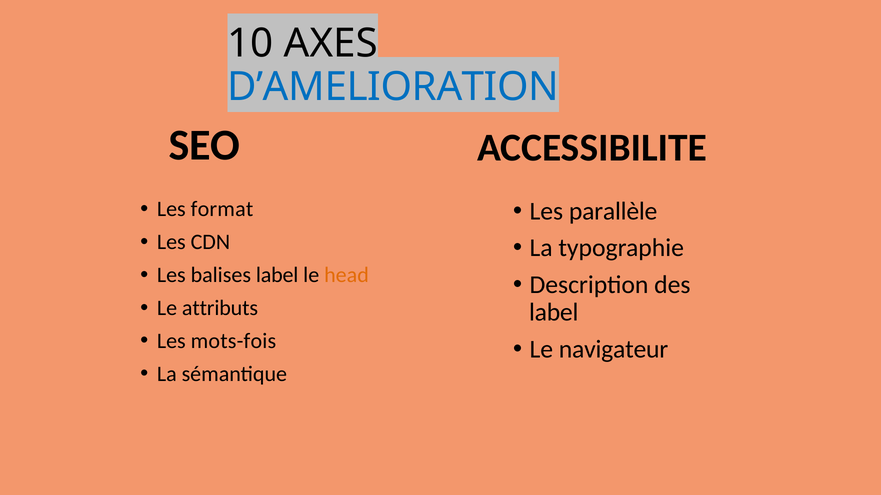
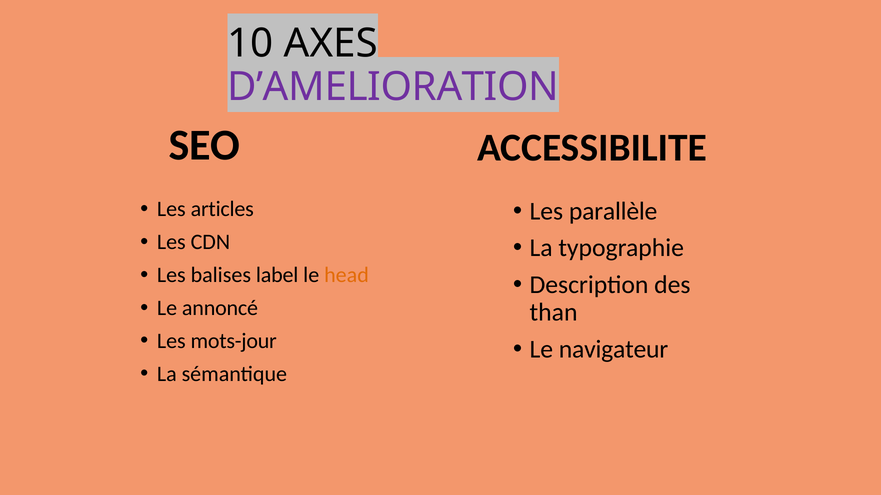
D’AMELIORATION colour: blue -> purple
format: format -> articles
attributs: attributs -> annoncé
label at (554, 313): label -> than
mots-fois: mots-fois -> mots-jour
